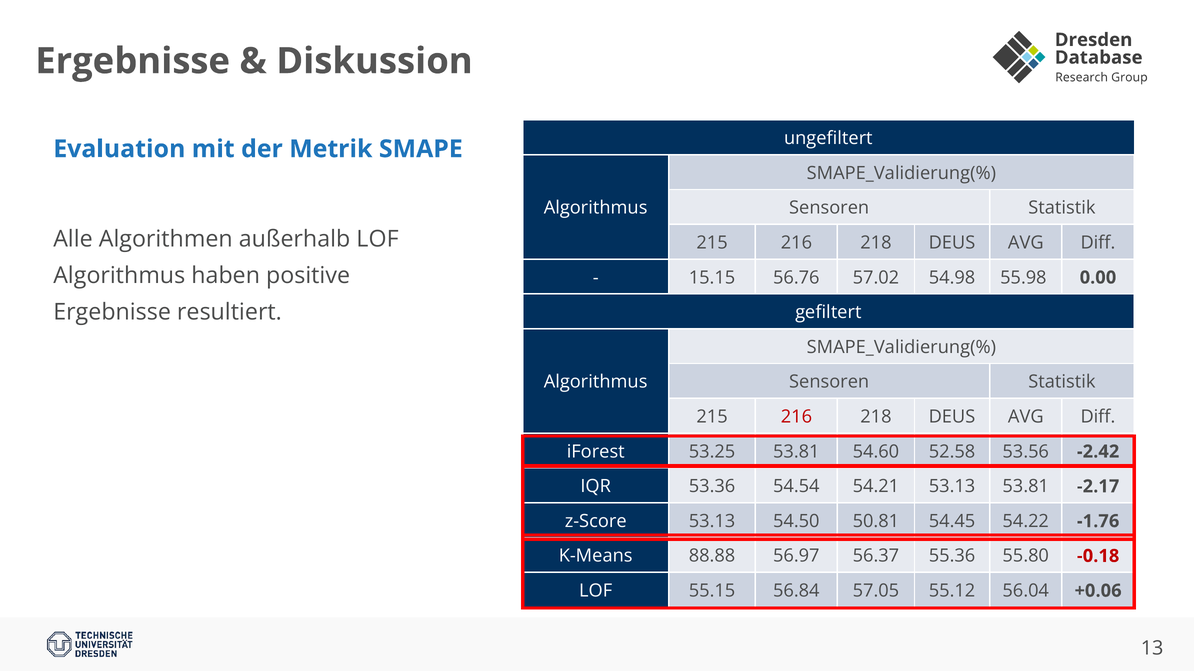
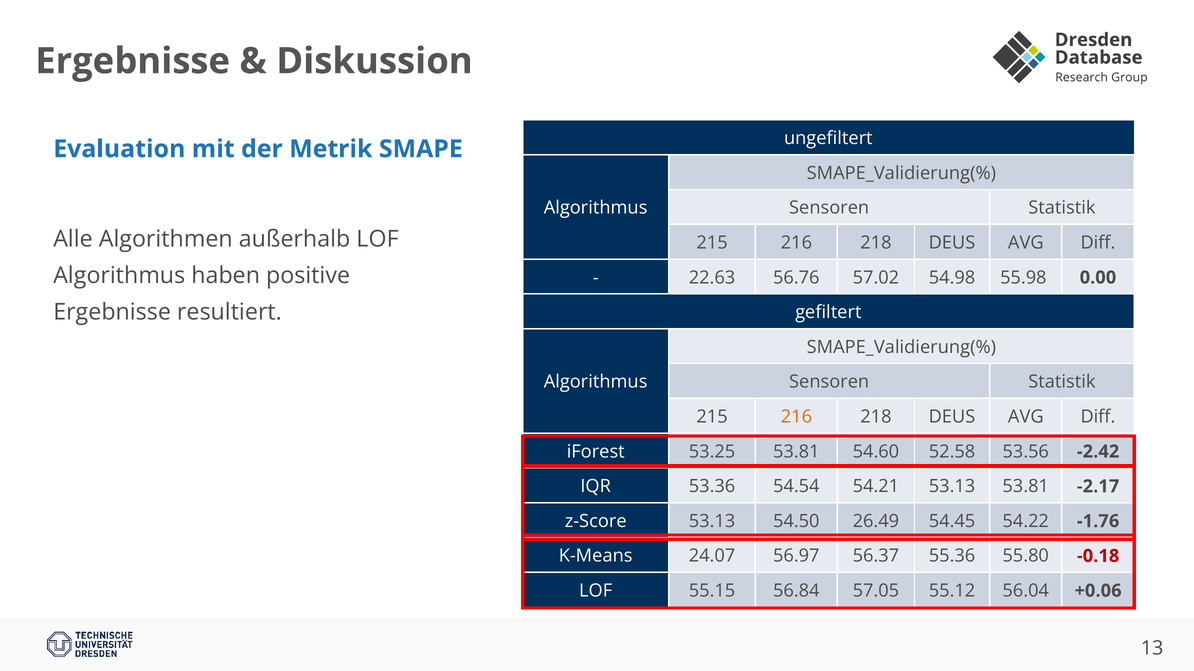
15.15: 15.15 -> 22.63
216 at (796, 417) colour: red -> orange
50.81: 50.81 -> 26.49
88.88: 88.88 -> 24.07
